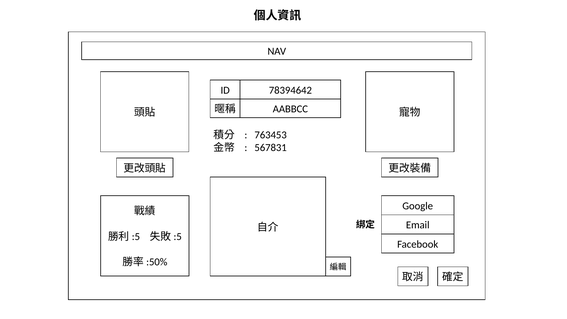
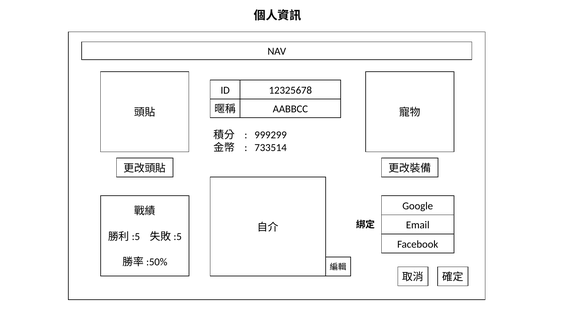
78394642: 78394642 -> 12325678
763453: 763453 -> 999299
567831: 567831 -> 733514
